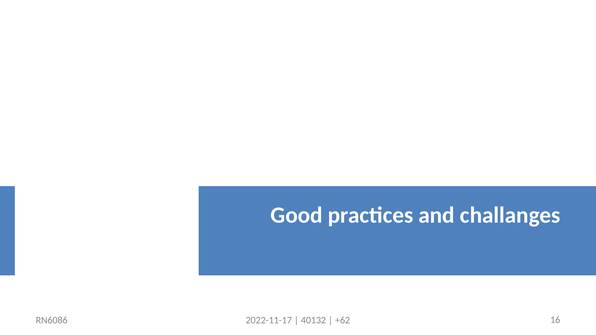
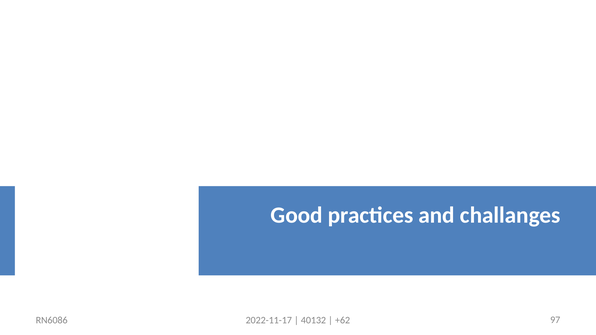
16: 16 -> 97
